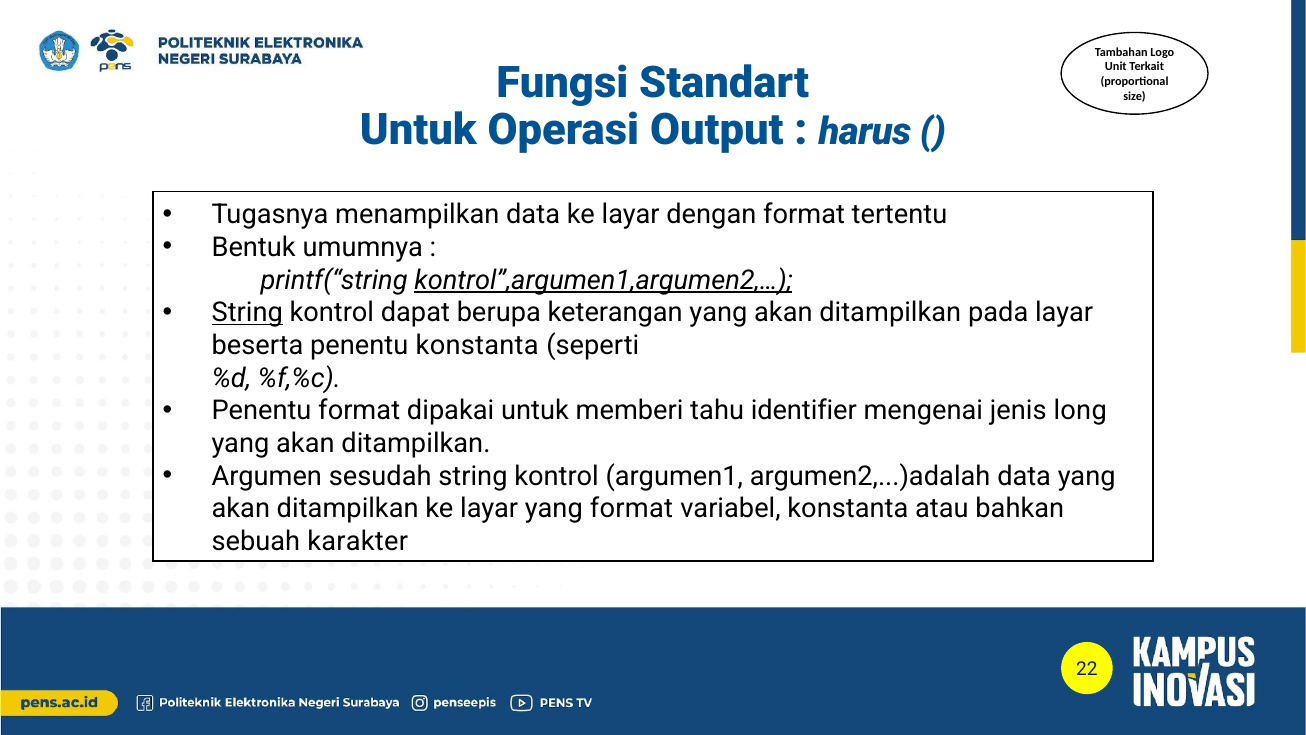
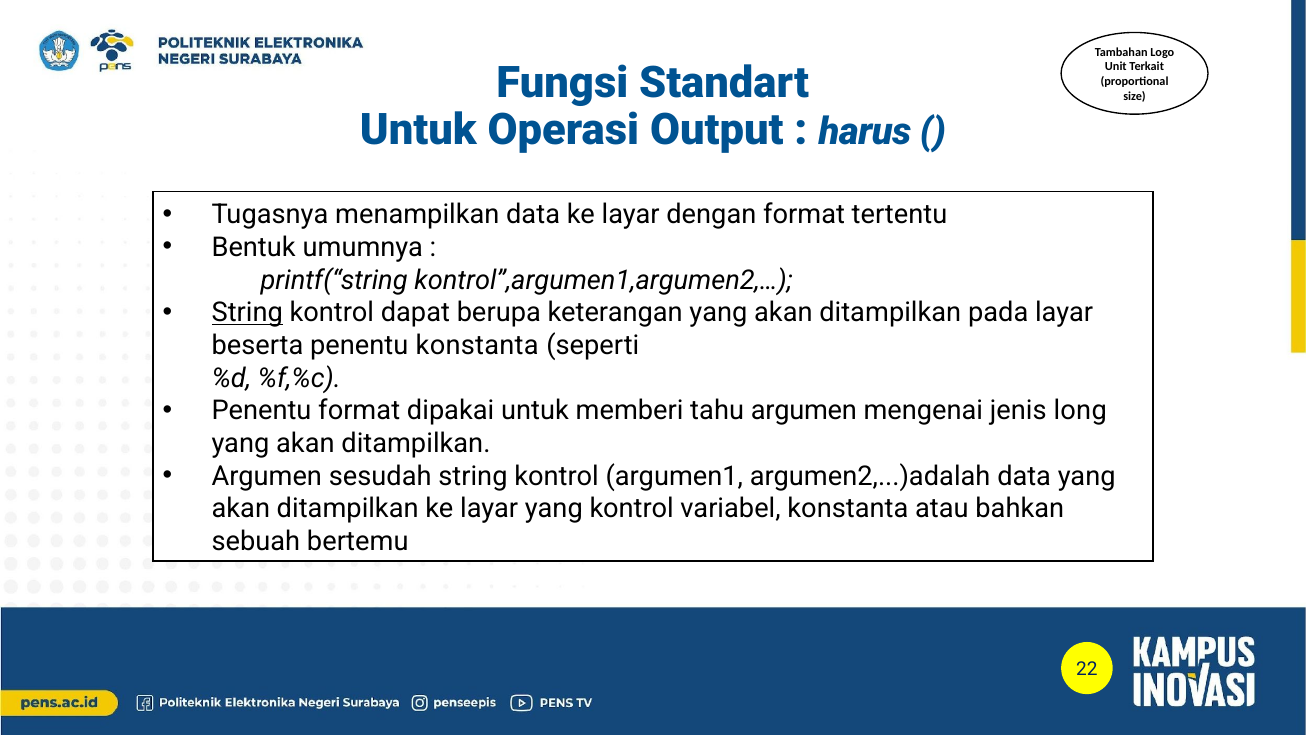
kontrol”,argumen1,argumen2,… underline: present -> none
tahu identifier: identifier -> argumen
yang format: format -> kontrol
karakter: karakter -> bertemu
